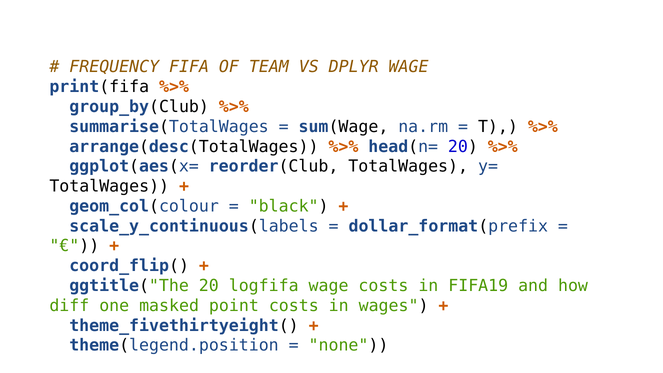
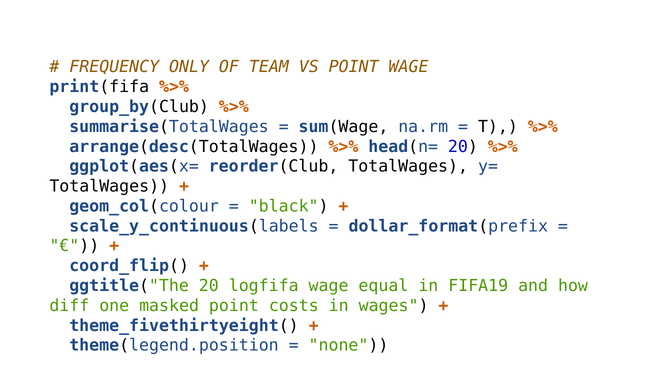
FIFA: FIFA -> ONLY
VS DPLYR: DPLYR -> POINT
wage costs: costs -> equal
